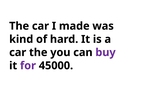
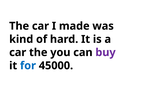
for colour: purple -> blue
